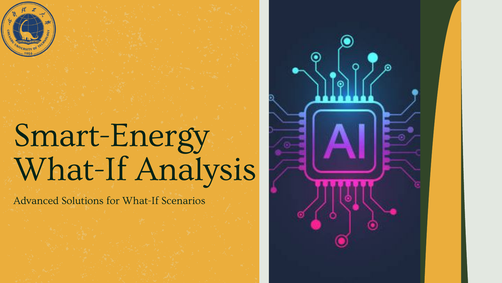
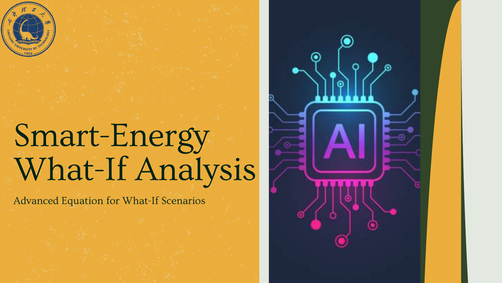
Solutions: Solutions -> Equation
